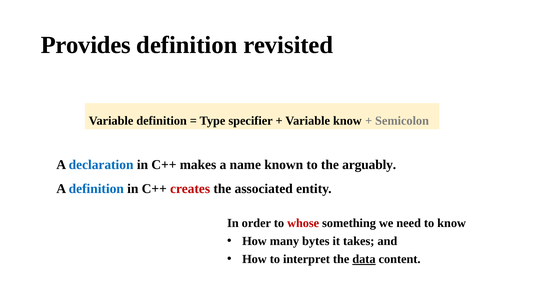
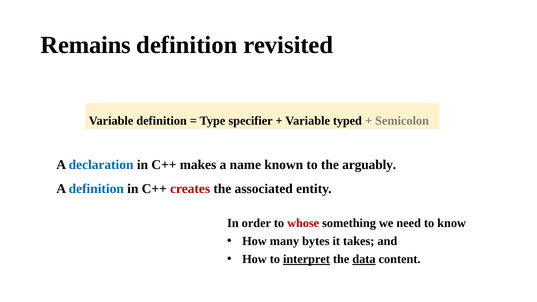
Provides: Provides -> Remains
Variable know: know -> typed
interpret underline: none -> present
